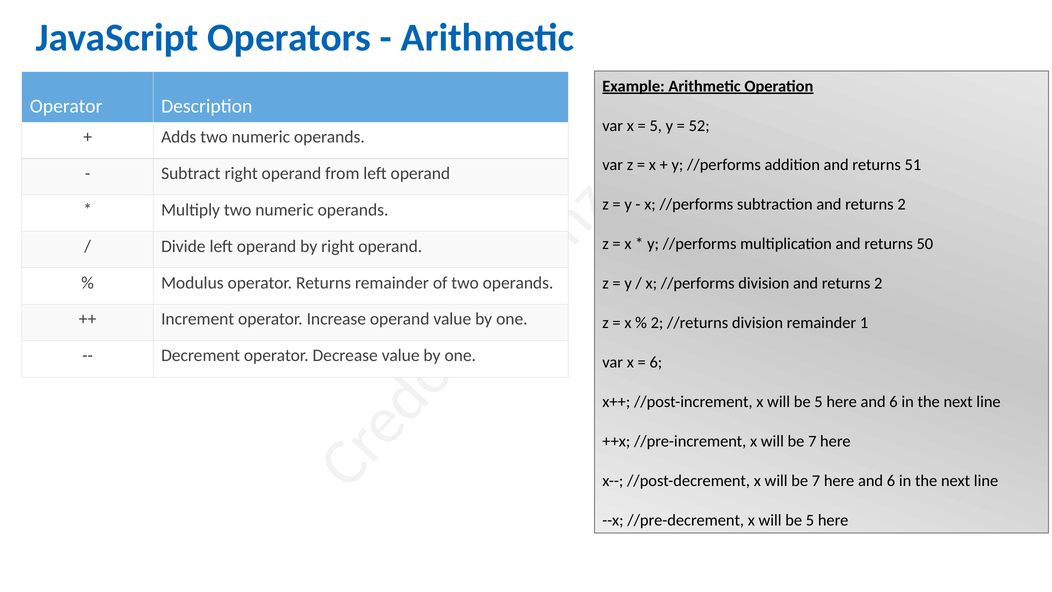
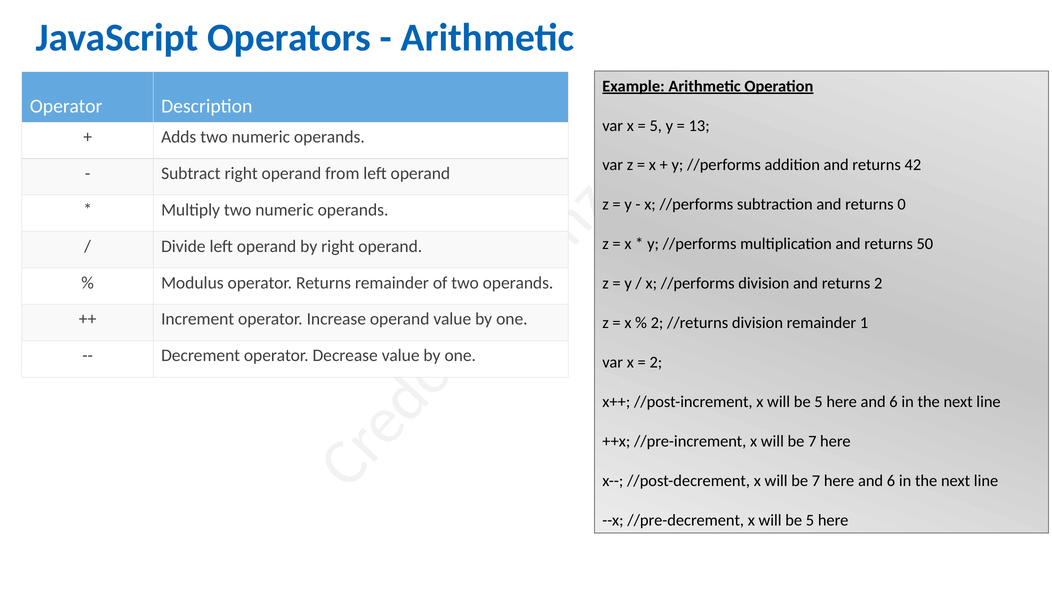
52: 52 -> 13
51: 51 -> 42
subtraction and returns 2: 2 -> 0
6 at (656, 362): 6 -> 2
